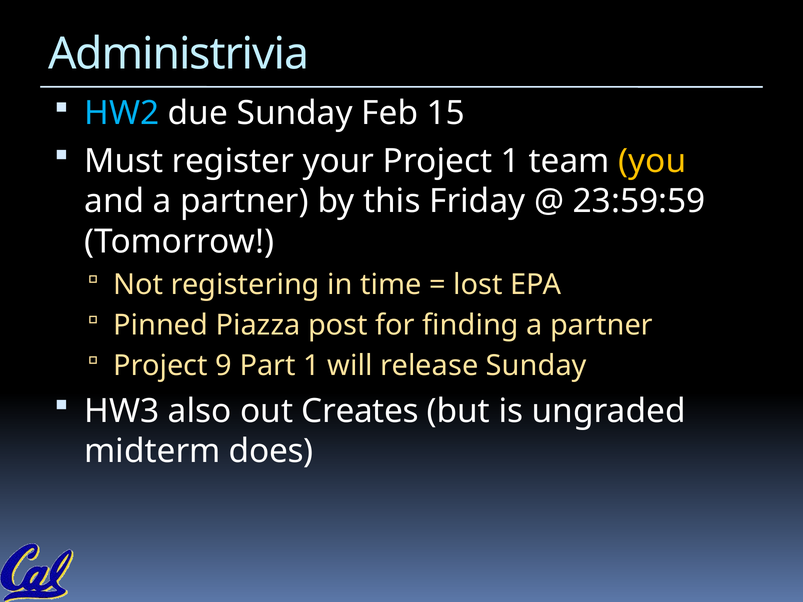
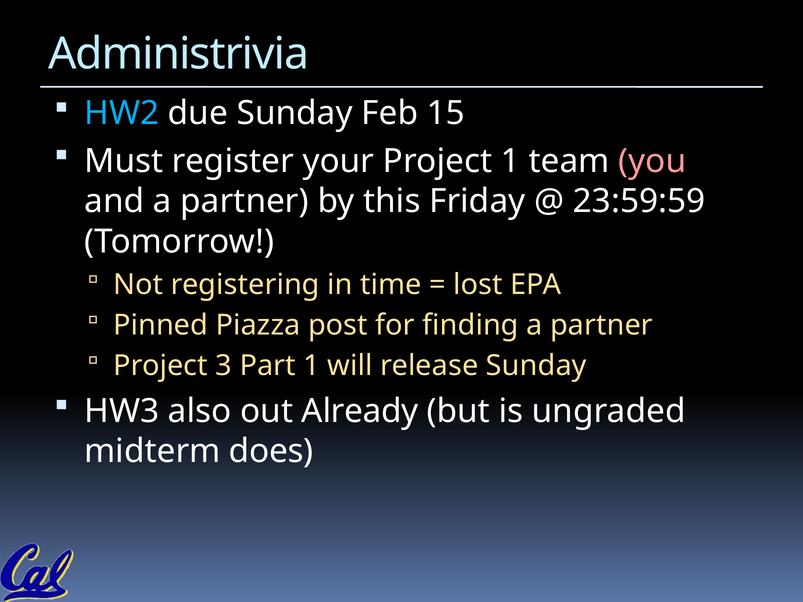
you colour: yellow -> pink
9: 9 -> 3
Creates: Creates -> Already
